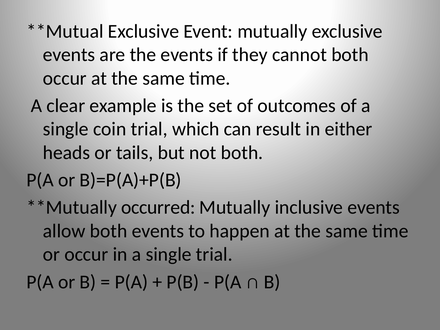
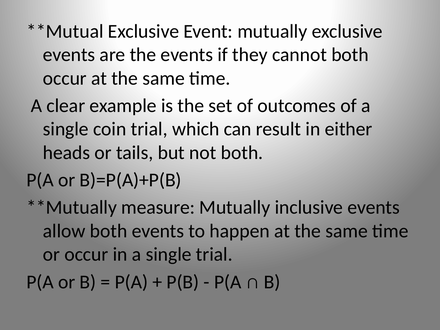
occurred: occurred -> measure
